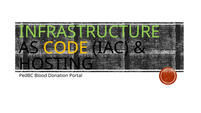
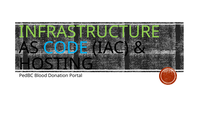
CODE colour: yellow -> light blue
